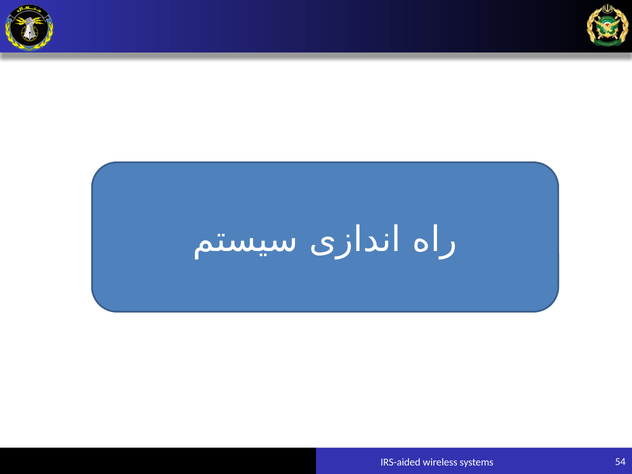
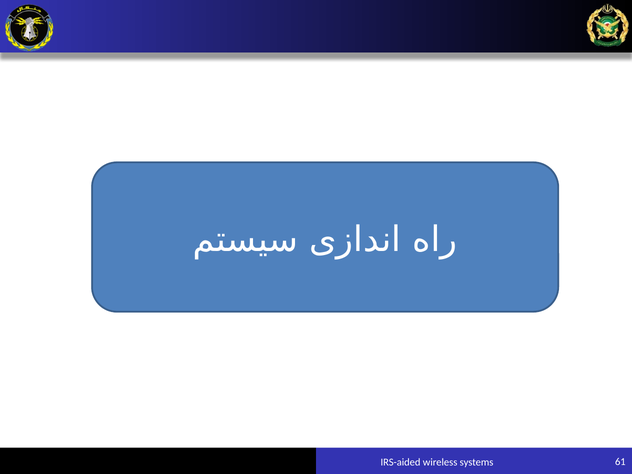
54: 54 -> 61
